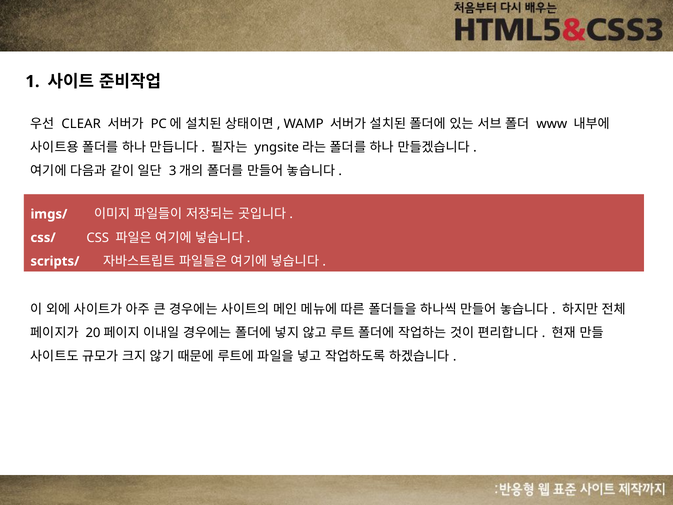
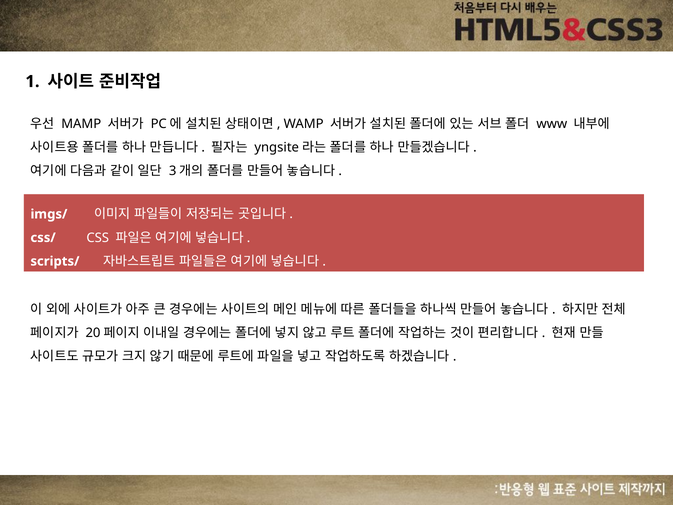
CLEAR: CLEAR -> MAMP
